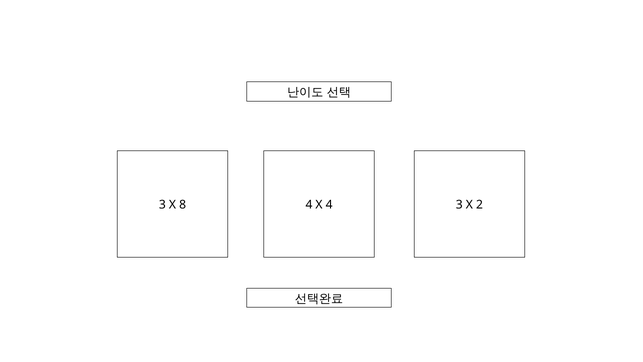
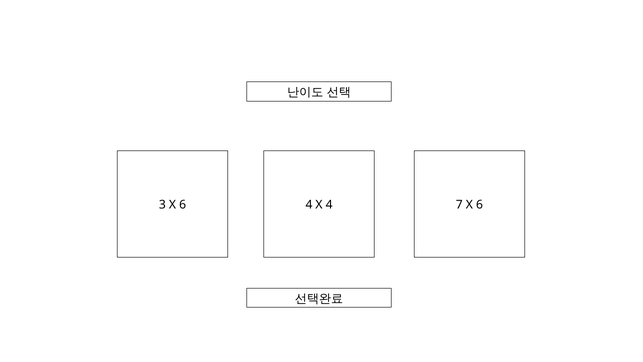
3 X 8: 8 -> 6
4 3: 3 -> 7
2 at (479, 205): 2 -> 6
